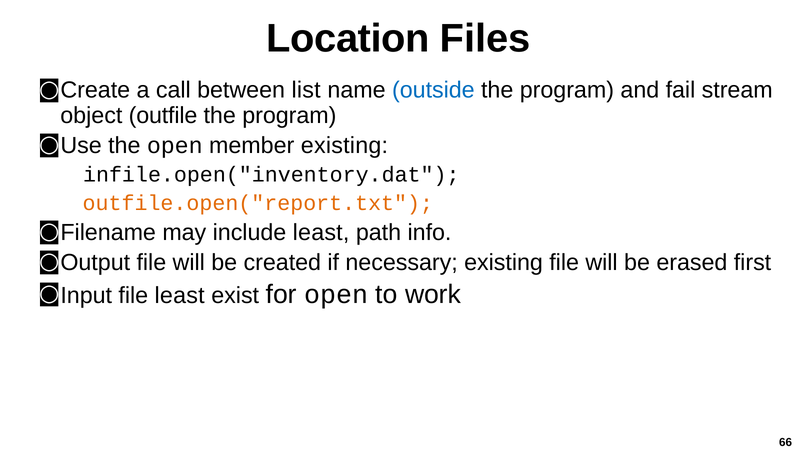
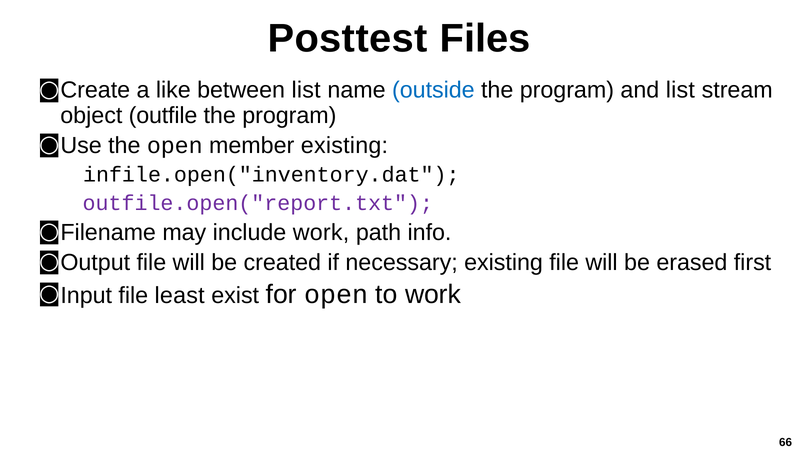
Location: Location -> Posttest
call: call -> like
and fail: fail -> list
outfile.open("report.txt colour: orange -> purple
include least: least -> work
